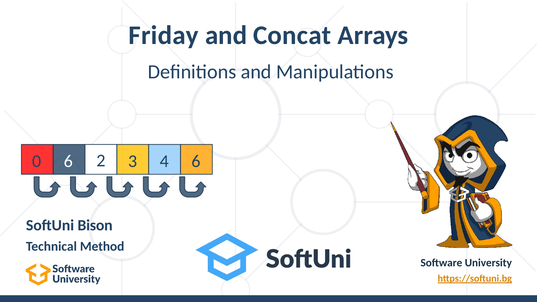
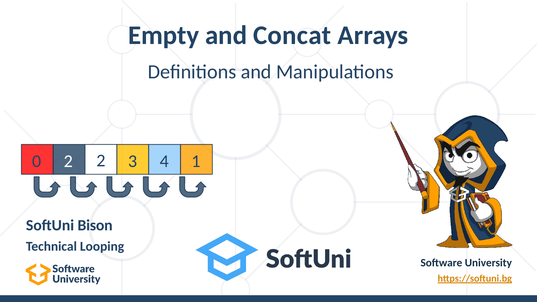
Friday: Friday -> Empty
0 6: 6 -> 2
4 6: 6 -> 1
Method: Method -> Looping
